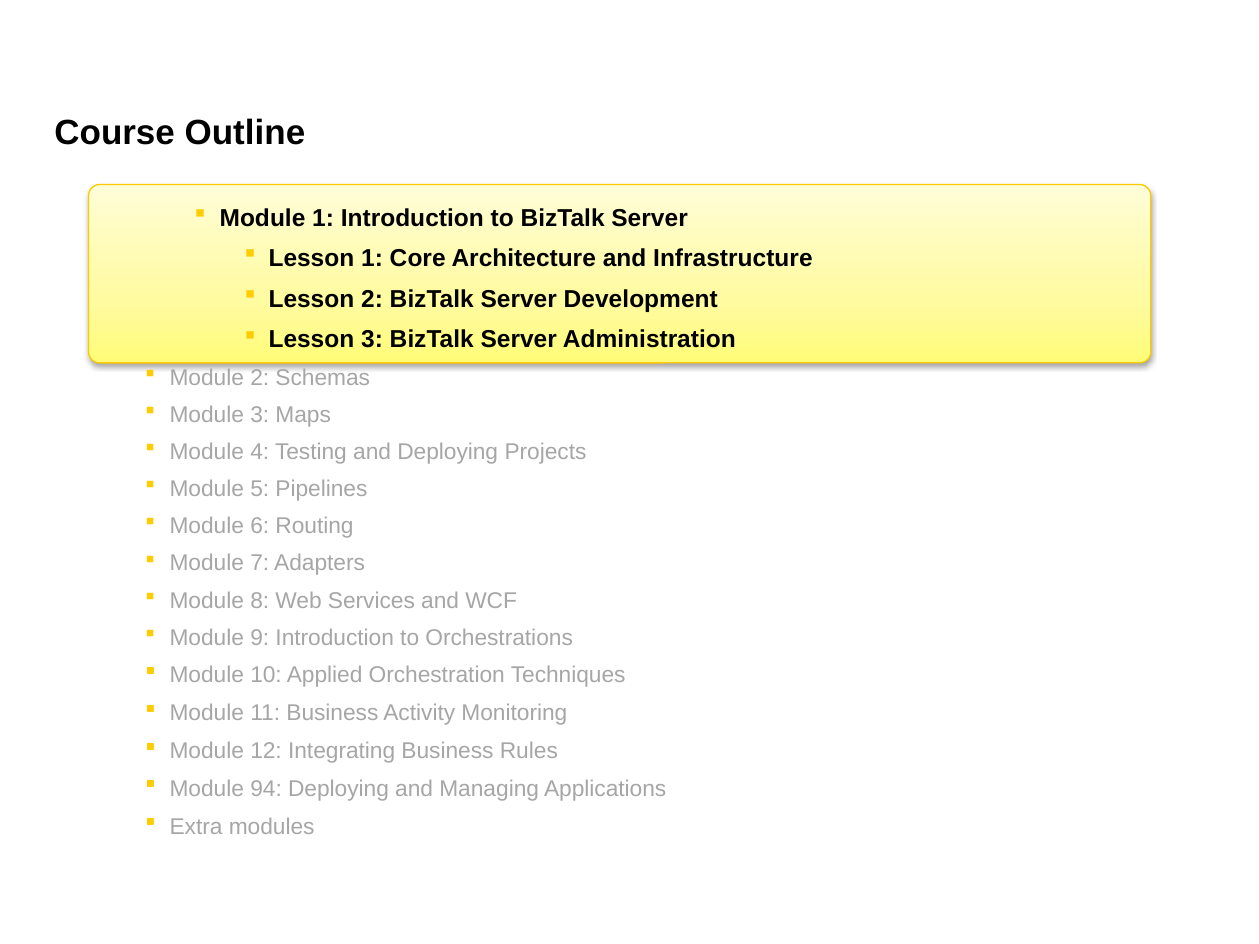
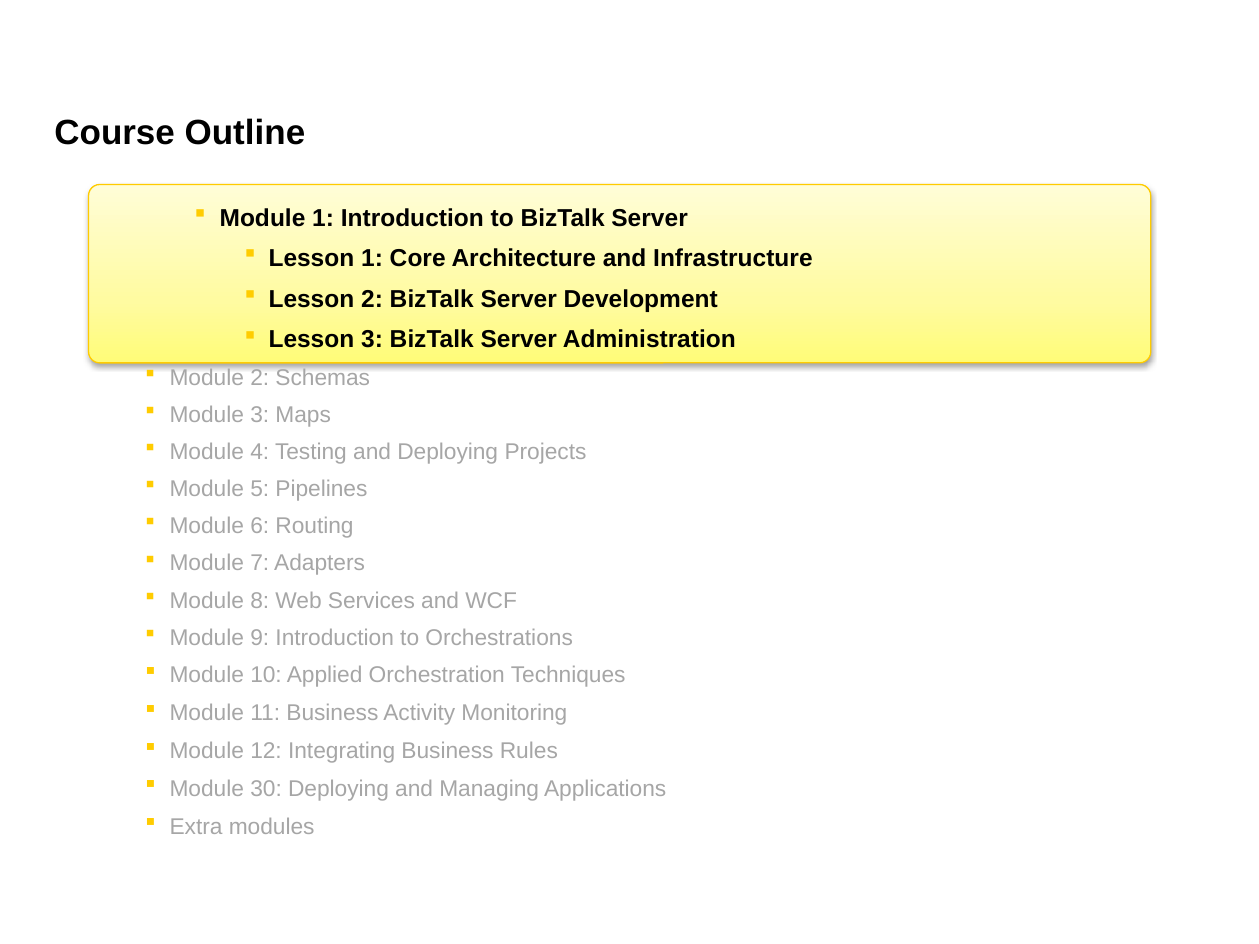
94: 94 -> 30
